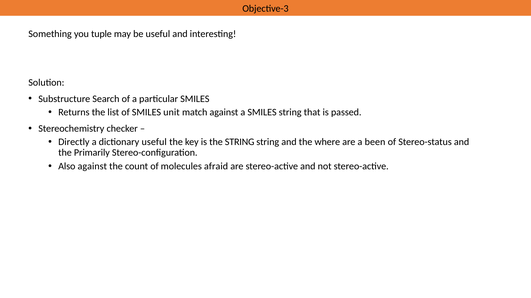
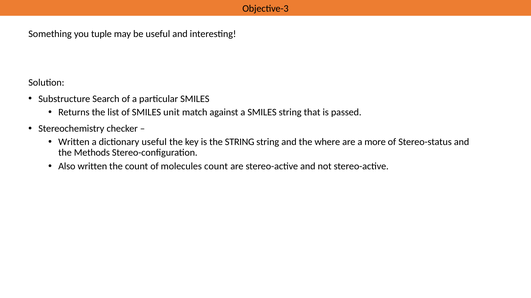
Directly at (74, 142): Directly -> Written
been: been -> more
Primarily: Primarily -> Methods
Also against: against -> written
molecules afraid: afraid -> count
